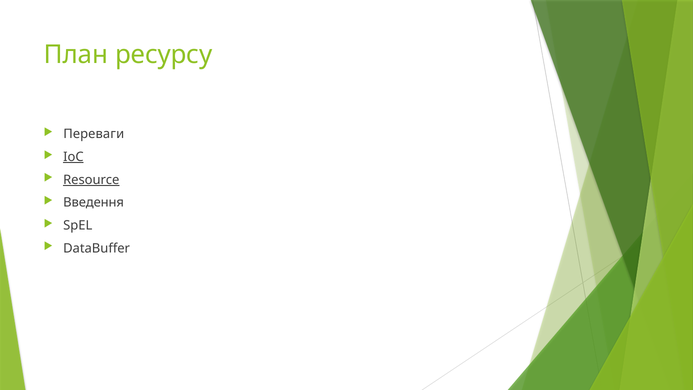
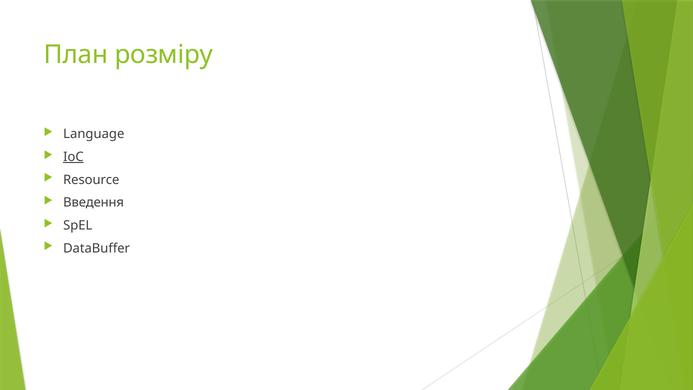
ресурсу: ресурсу -> розміру
Переваги: Переваги -> Language
Resource underline: present -> none
